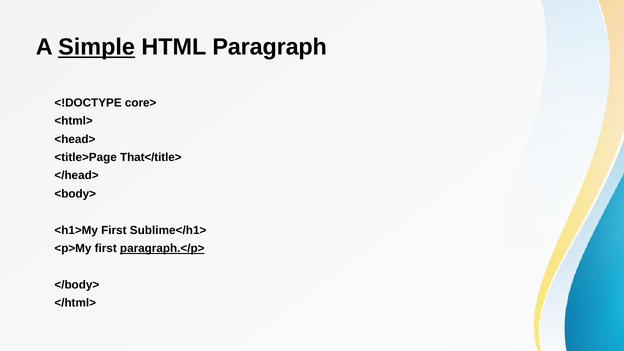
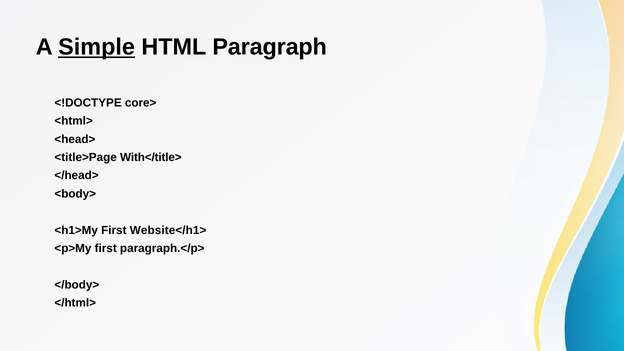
That</title>: That</title> -> With</title>
Sublime</h1>: Sublime</h1> -> Website</h1>
paragraph.</p> underline: present -> none
